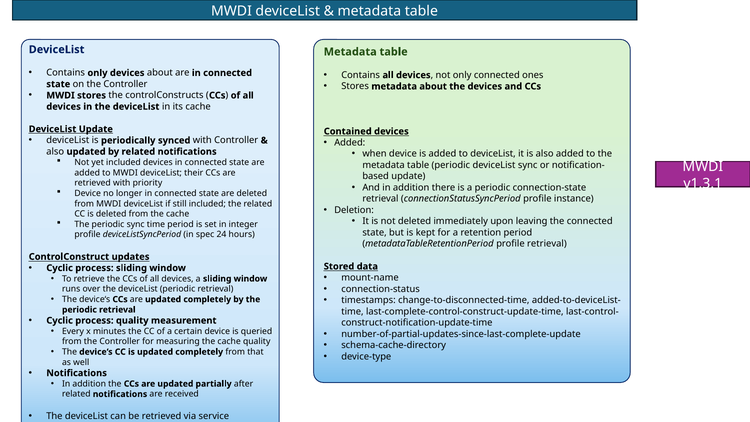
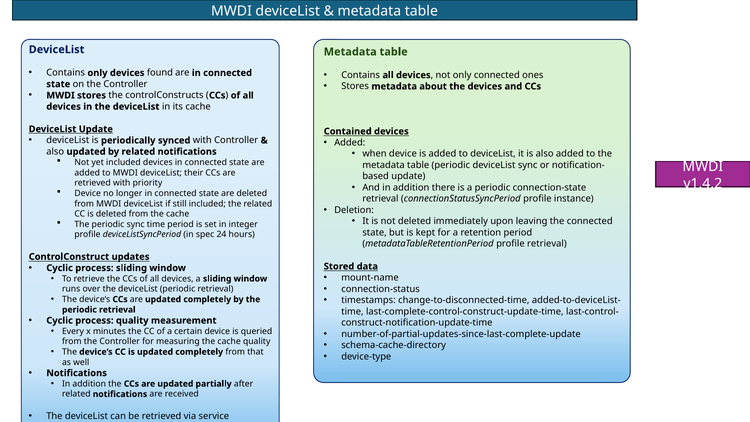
devices about: about -> found
v1.3.1: v1.3.1 -> v1.4.2
